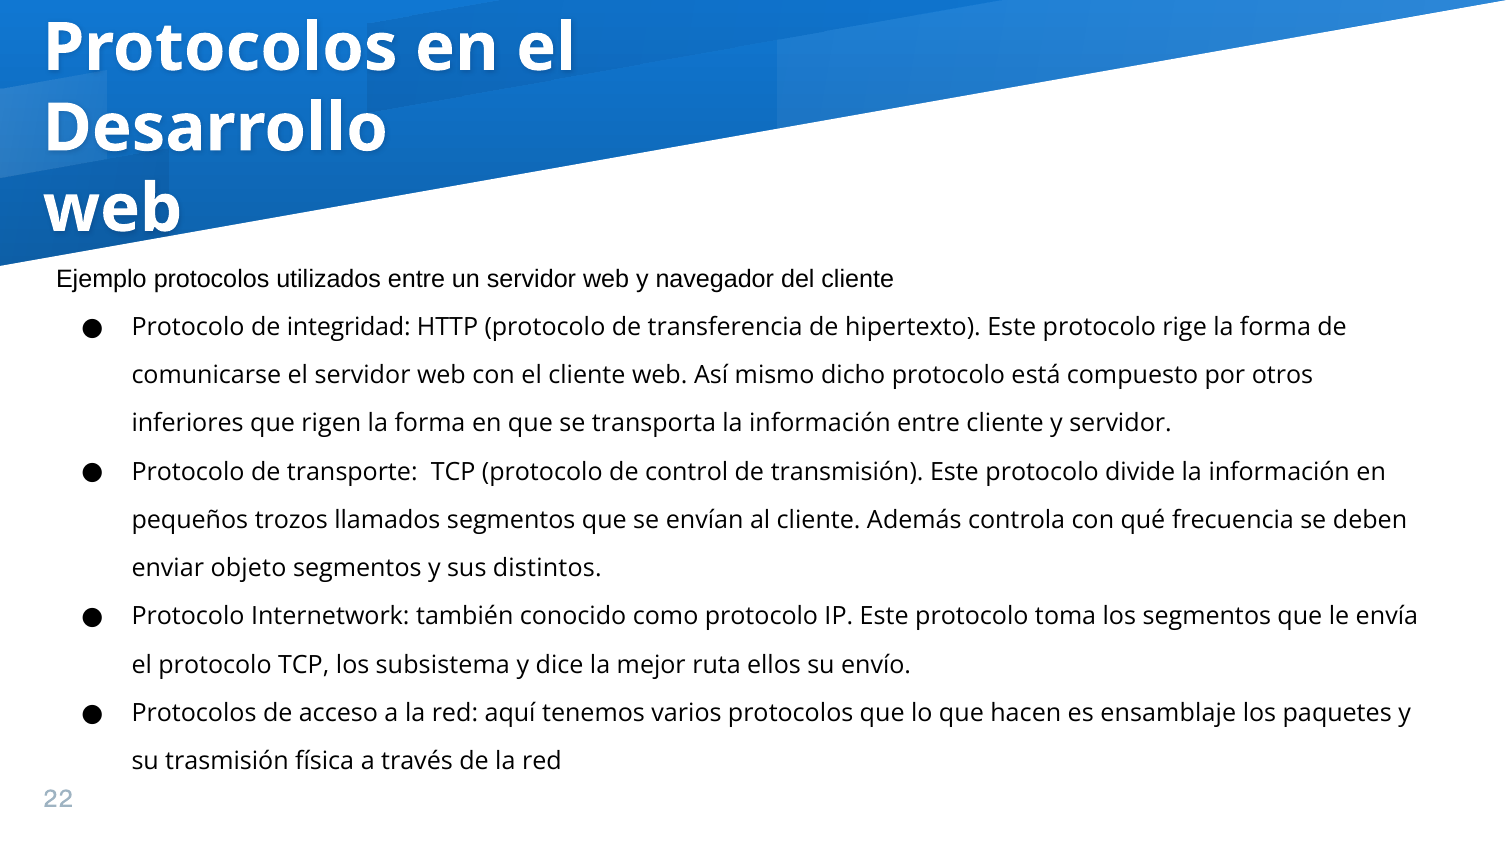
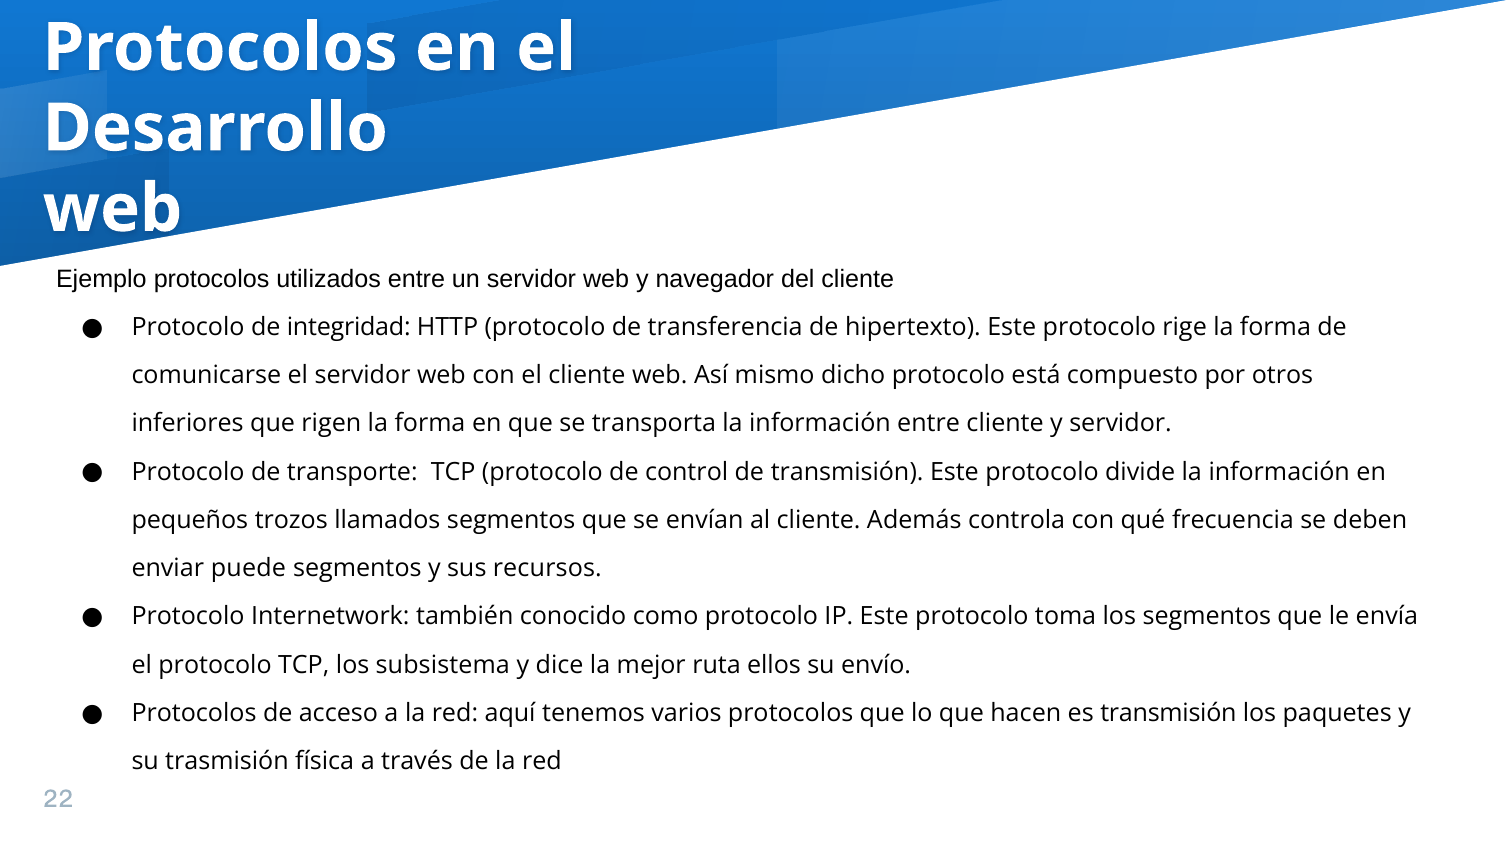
objeto: objeto -> puede
distintos: distintos -> recursos
es ensamblaje: ensamblaje -> transmisión
